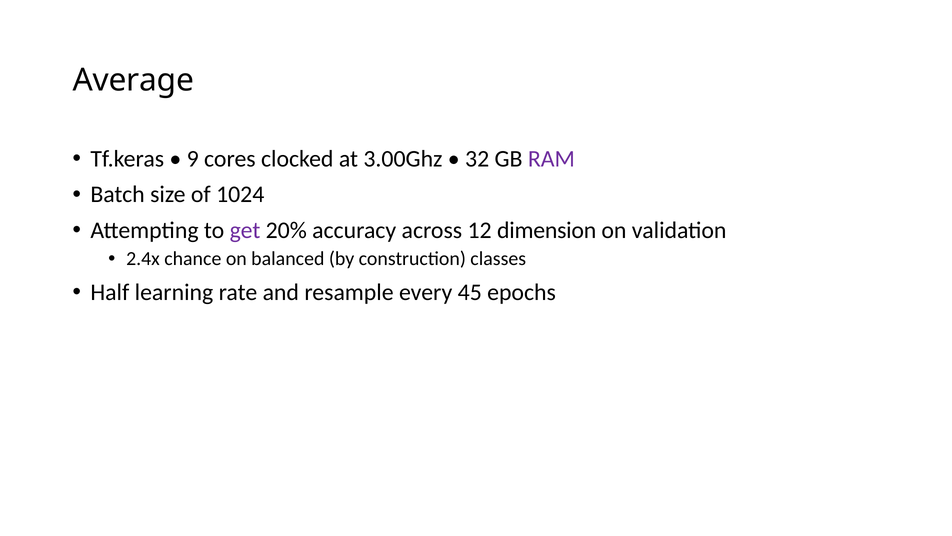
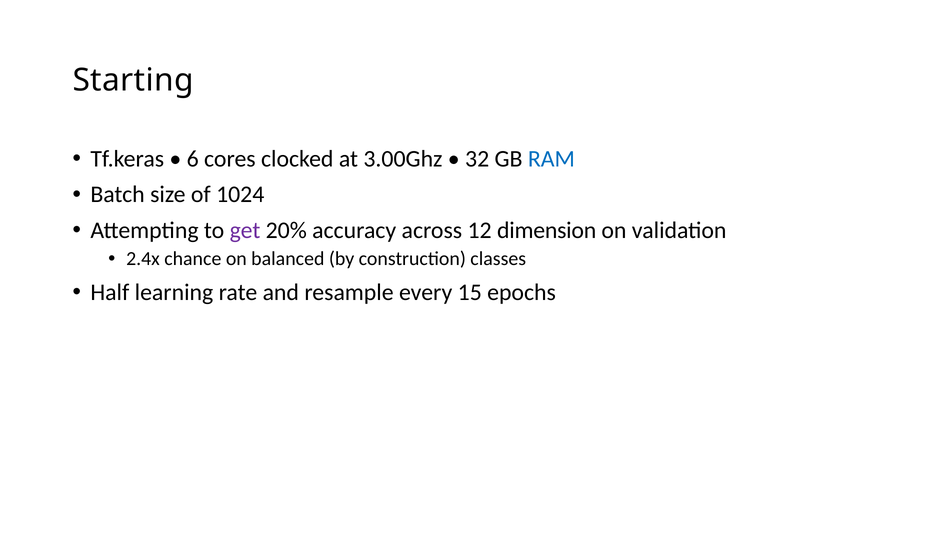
Average: Average -> Starting
9: 9 -> 6
RAM colour: purple -> blue
45: 45 -> 15
